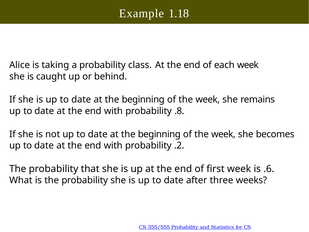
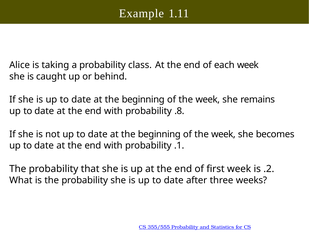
1.18: 1.18 -> 1.11
.2: .2 -> .1
.6: .6 -> .2
